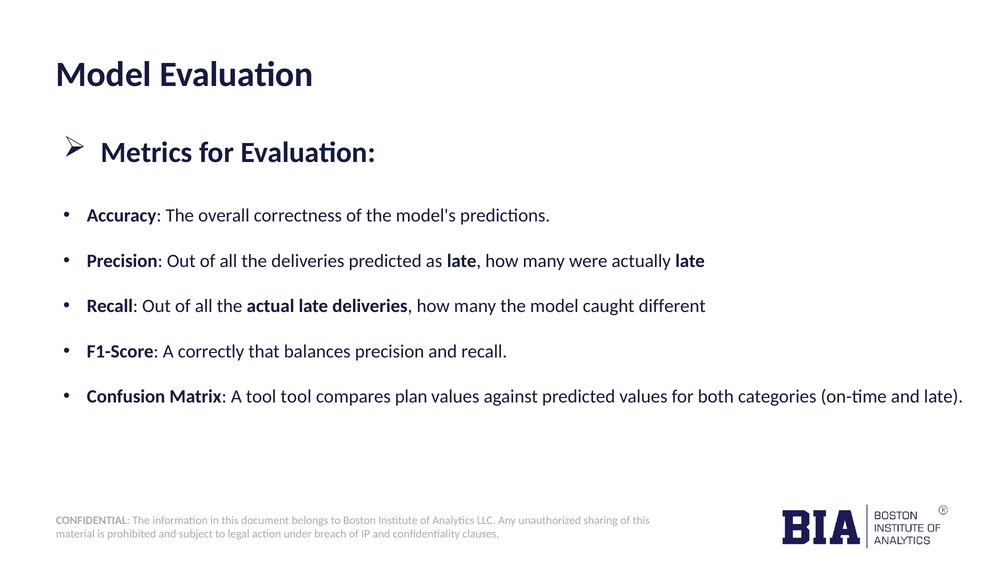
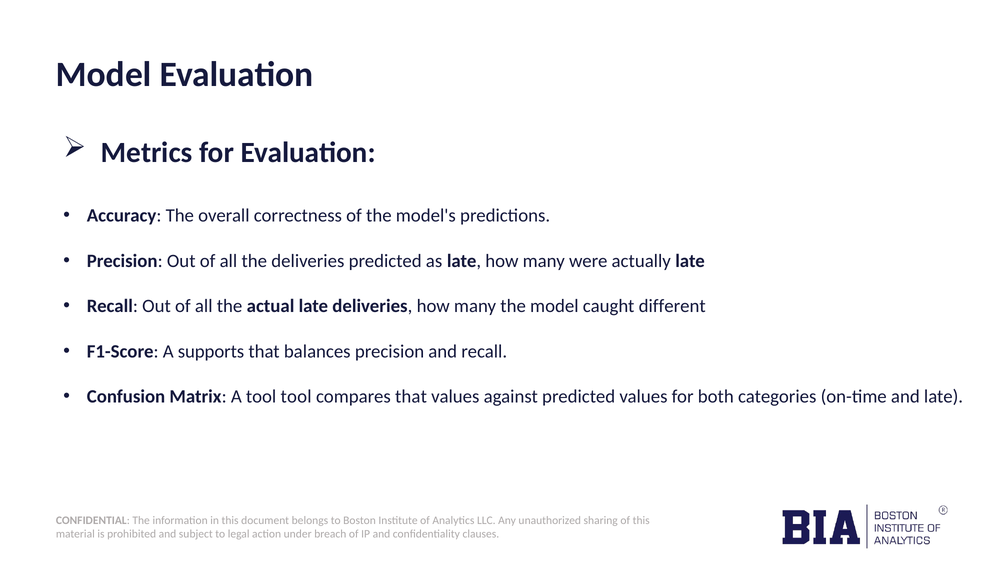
correctly: correctly -> supports
compares plan: plan -> that
